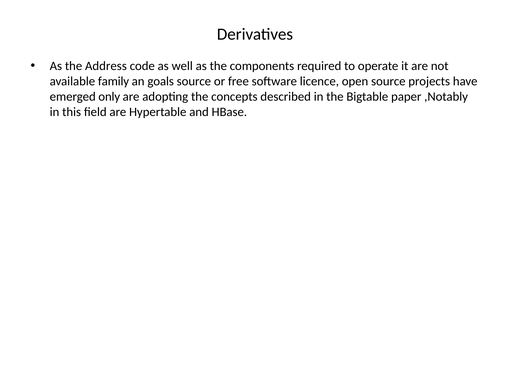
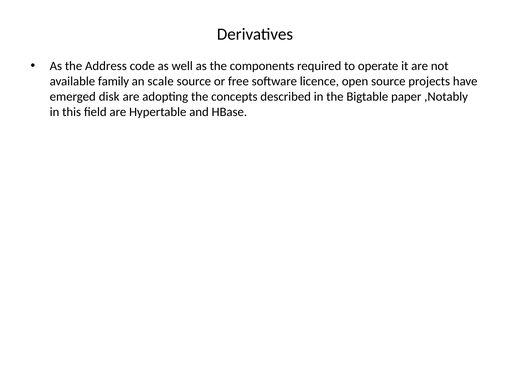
goals: goals -> scale
only: only -> disk
